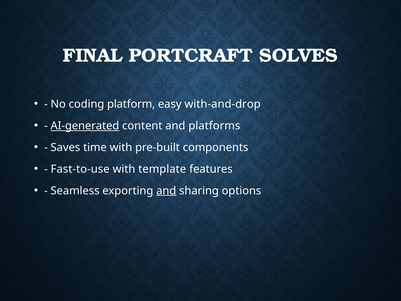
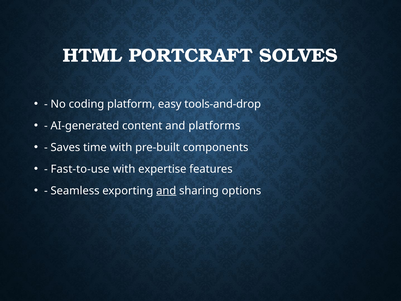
FINAL: FINAL -> HTML
with-and-drop: with-and-drop -> tools-and-drop
AI-generated underline: present -> none
template: template -> expertise
